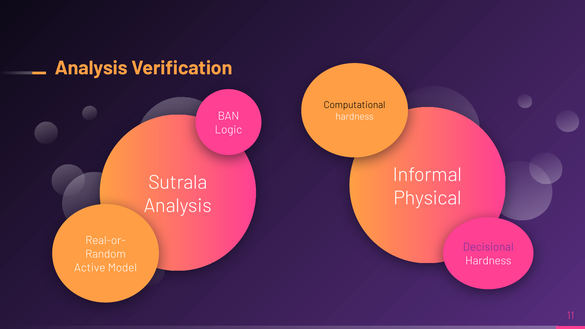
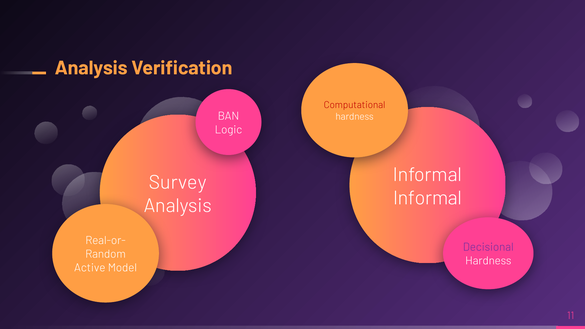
Computational colour: black -> red
Sutrala: Sutrala -> Survey
Physical at (428, 198): Physical -> Informal
